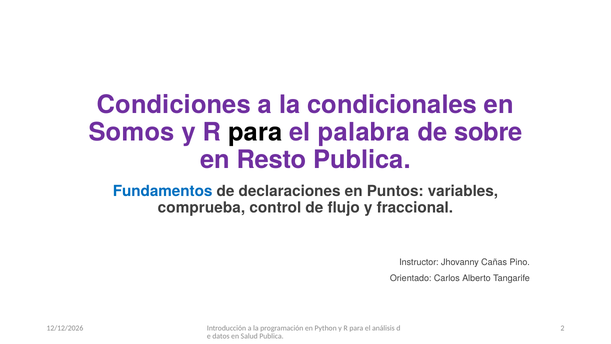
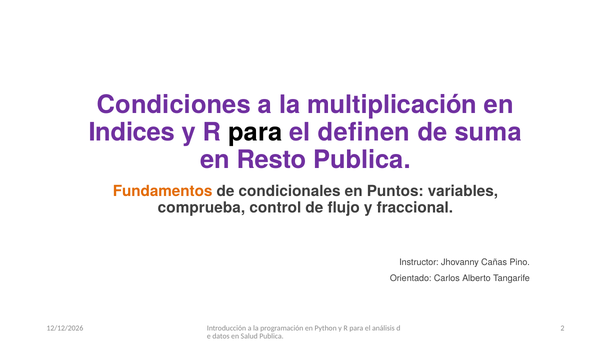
condicionales: condicionales -> multiplicación
Somos: Somos -> Indices
palabra: palabra -> definen
sobre: sobre -> suma
Fundamentos colour: blue -> orange
declaraciones: declaraciones -> condicionales
